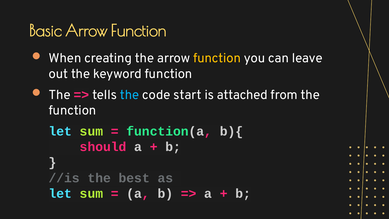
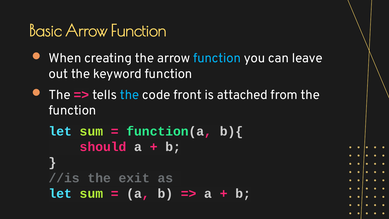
function at (217, 58) colour: yellow -> light blue
start: start -> front
best: best -> exit
